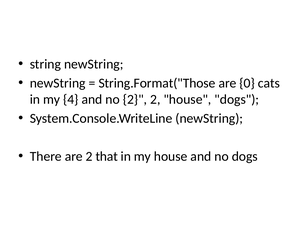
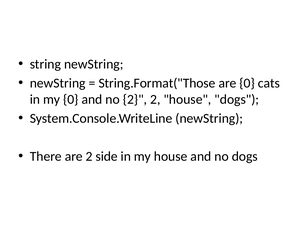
my 4: 4 -> 0
that: that -> side
